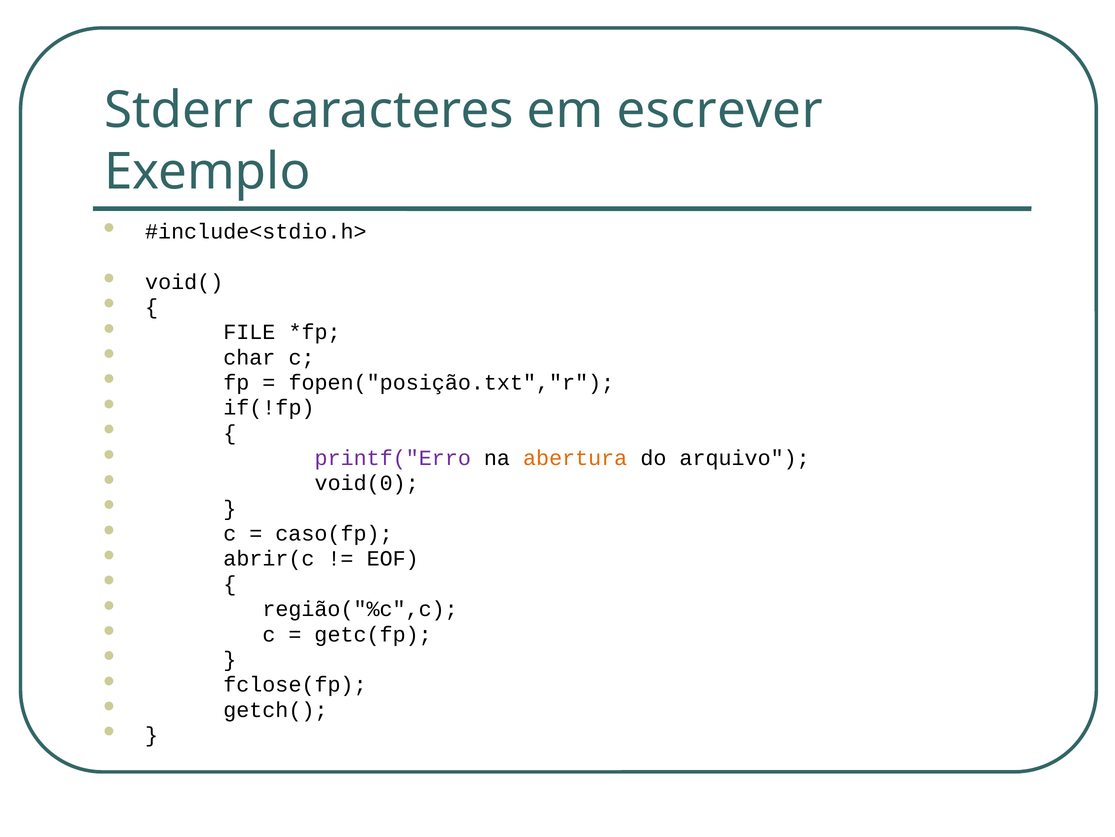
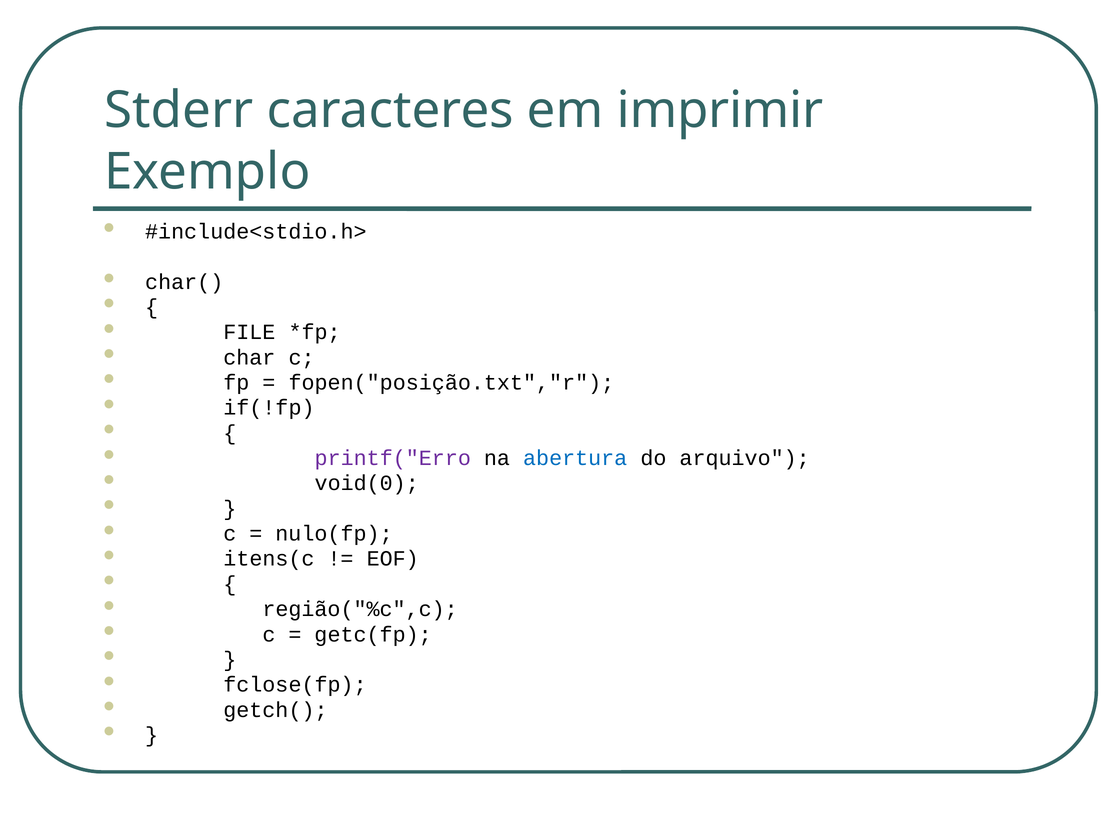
escrever: escrever -> imprimir
void(: void( -> char(
abertura colour: orange -> blue
caso(fp: caso(fp -> nulo(fp
abrir(c: abrir(c -> itens(c
